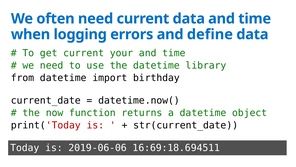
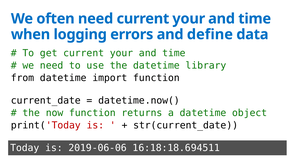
need current data: data -> your
import birthday: birthday -> function
16:69:18.694511: 16:69:18.694511 -> 16:18:18.694511
